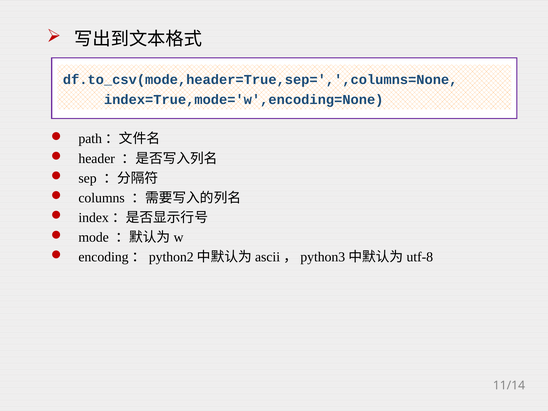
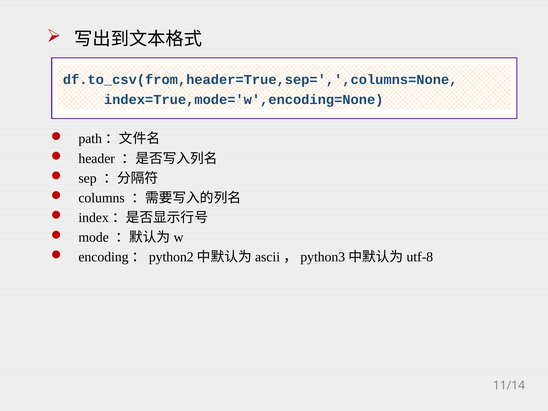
df.to_csv(mode,header=True,sep=',',columns=None: df.to_csv(mode,header=True,sep=',',columns=None -> df.to_csv(from,header=True,sep=',',columns=None
